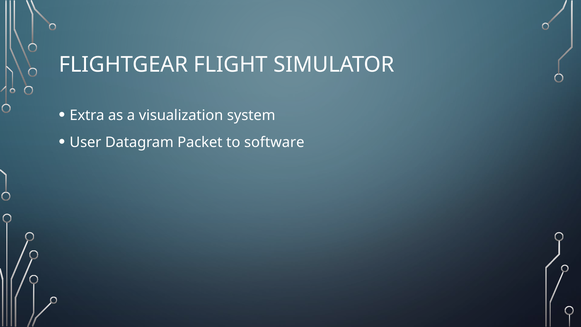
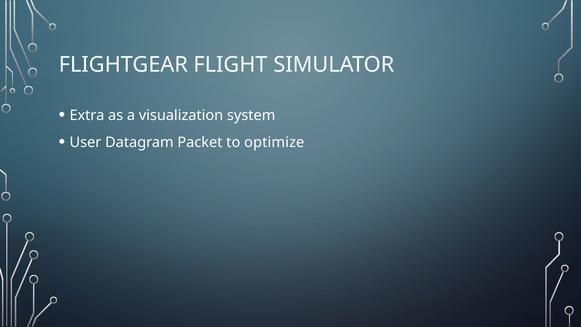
software: software -> optimize
